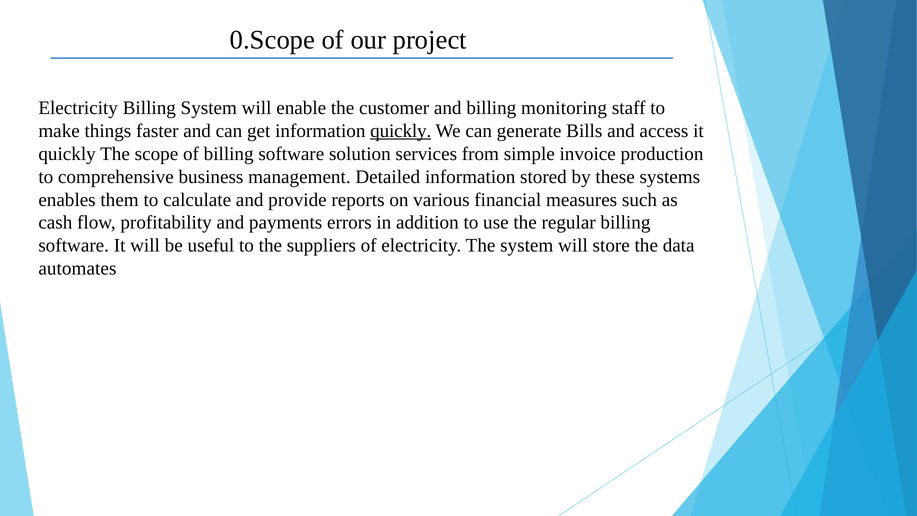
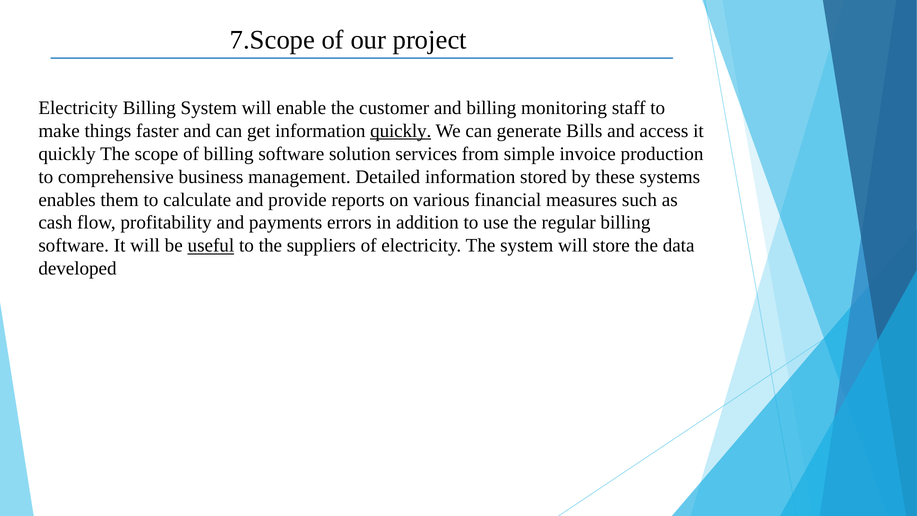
0.Scope: 0.Scope -> 7.Scope
useful underline: none -> present
automates: automates -> developed
